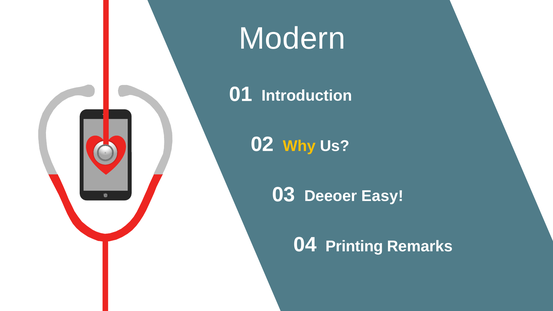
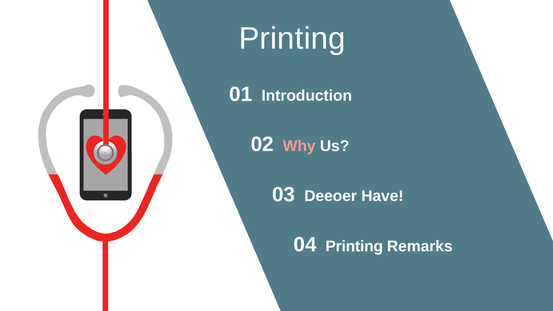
Modern at (292, 39): Modern -> Printing
Why colour: yellow -> pink
Easy: Easy -> Have
